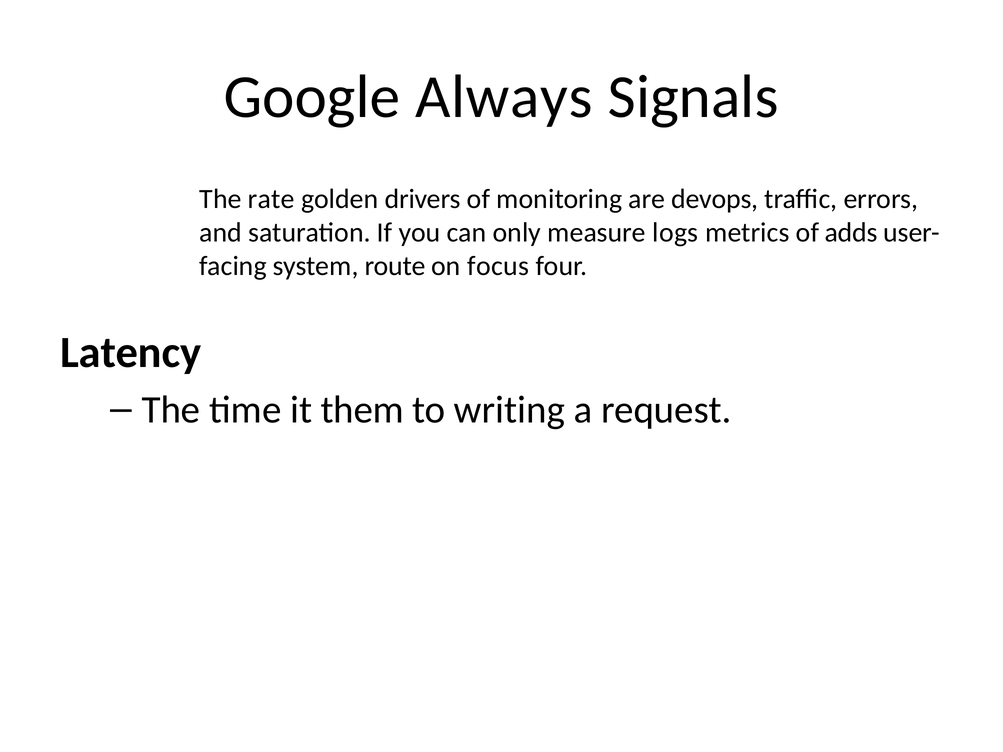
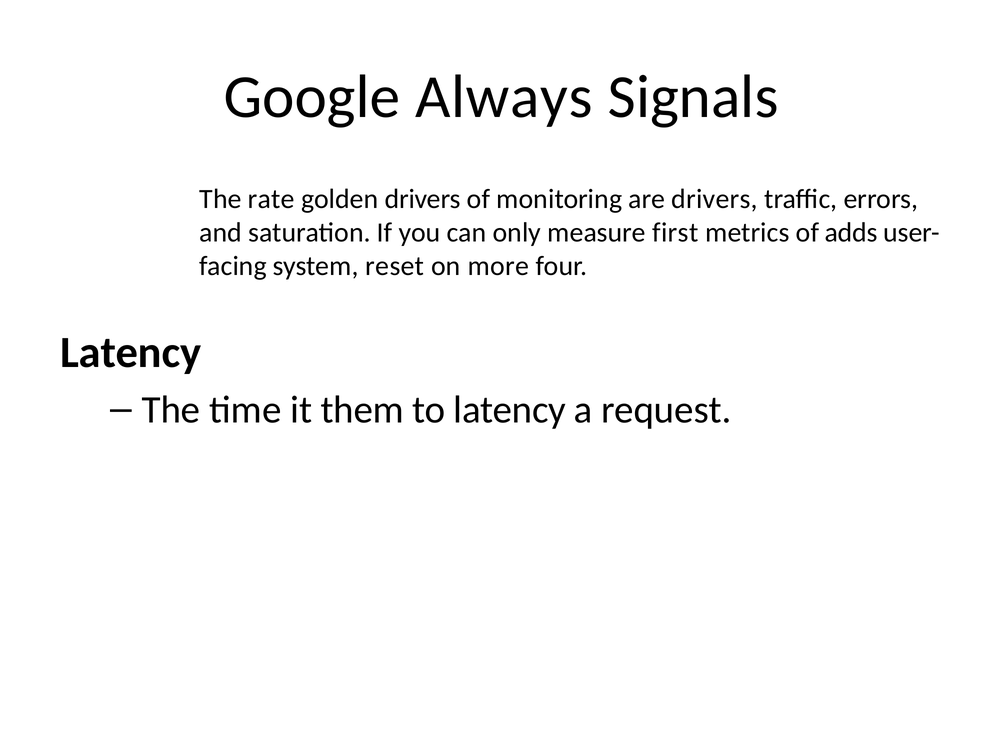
are devops: devops -> drivers
logs: logs -> first
route: route -> reset
focus: focus -> more
to writing: writing -> latency
